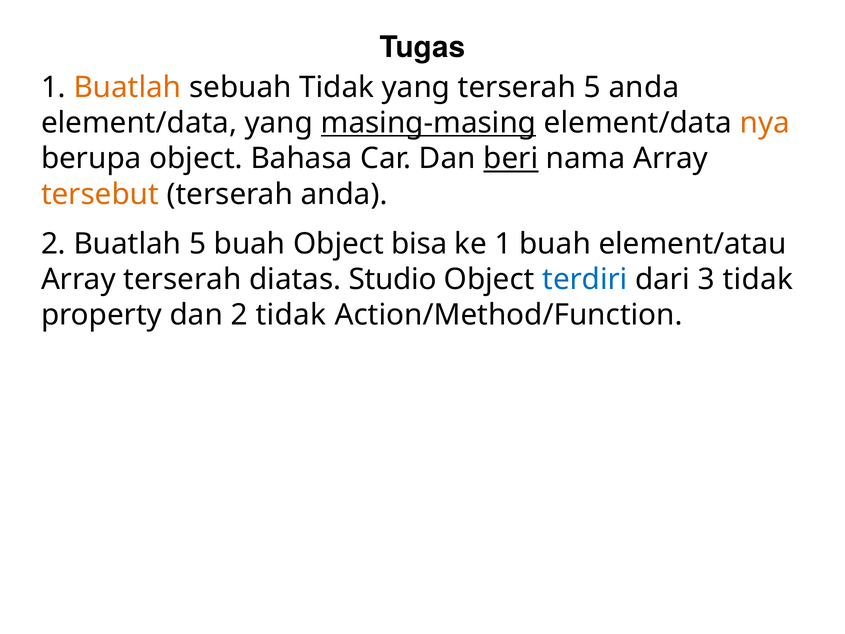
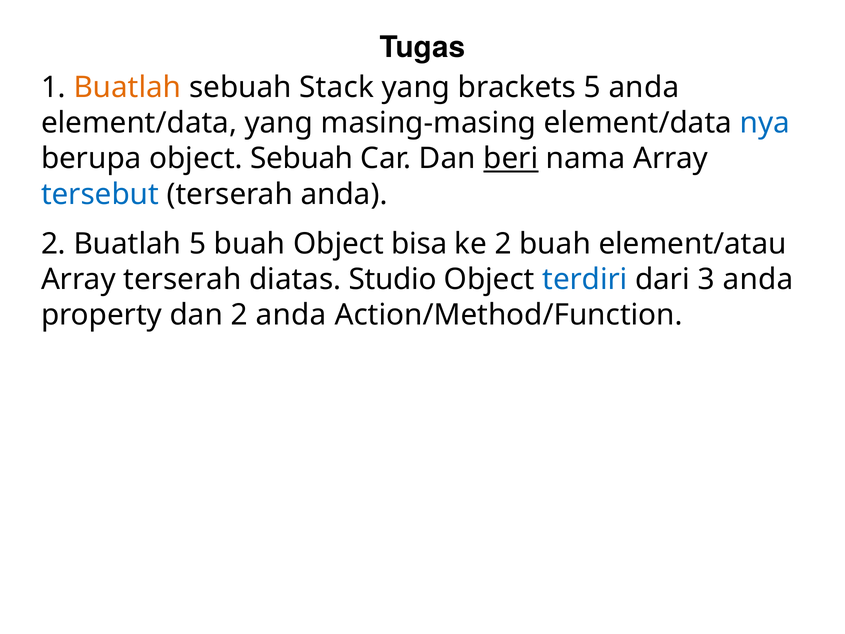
sebuah Tidak: Tidak -> Stack
yang terserah: terserah -> brackets
masing-masing underline: present -> none
nya colour: orange -> blue
object Bahasa: Bahasa -> Sebuah
tersebut colour: orange -> blue
ke 1: 1 -> 2
3 tidak: tidak -> anda
2 tidak: tidak -> anda
